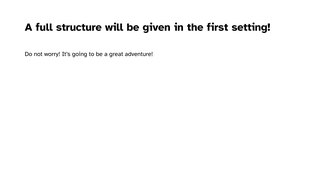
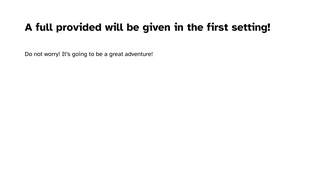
structure: structure -> provided
